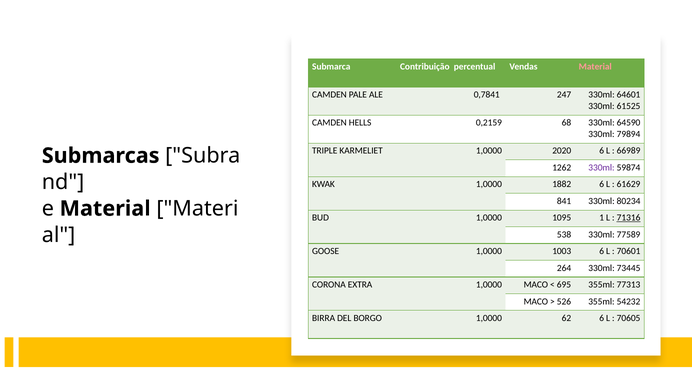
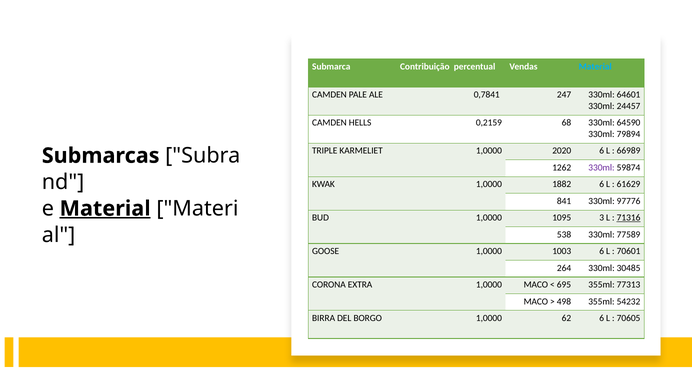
Material at (595, 67) colour: pink -> light blue
61525: 61525 -> 24457
80234: 80234 -> 97776
Material at (105, 209) underline: none -> present
1: 1 -> 3
73445: 73445 -> 30485
526: 526 -> 498
